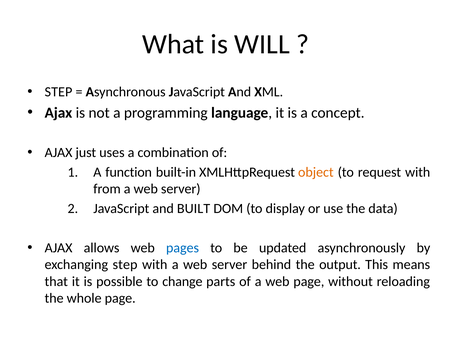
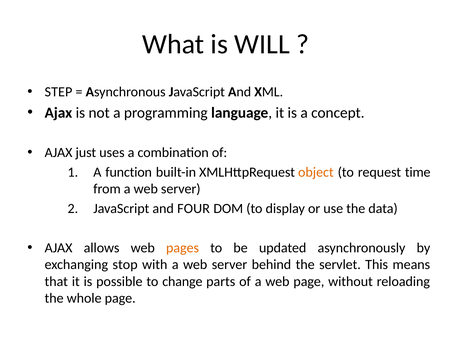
request with: with -> time
BUILT: BUILT -> FOUR
pages colour: blue -> orange
exchanging step: step -> stop
output: output -> servlet
